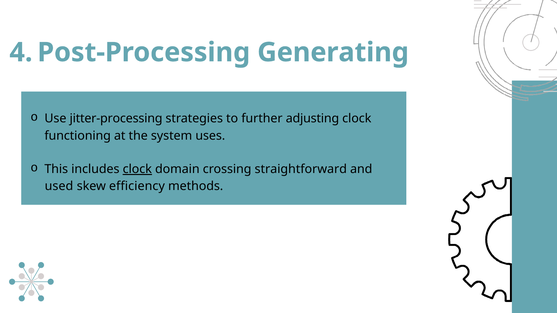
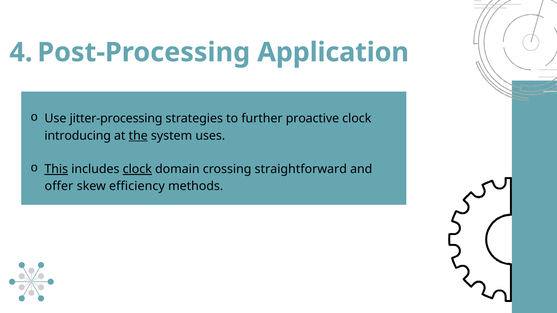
Generating: Generating -> Application
adjusting: adjusting -> proactive
functioning: functioning -> introducing
the underline: none -> present
This underline: none -> present
used: used -> offer
